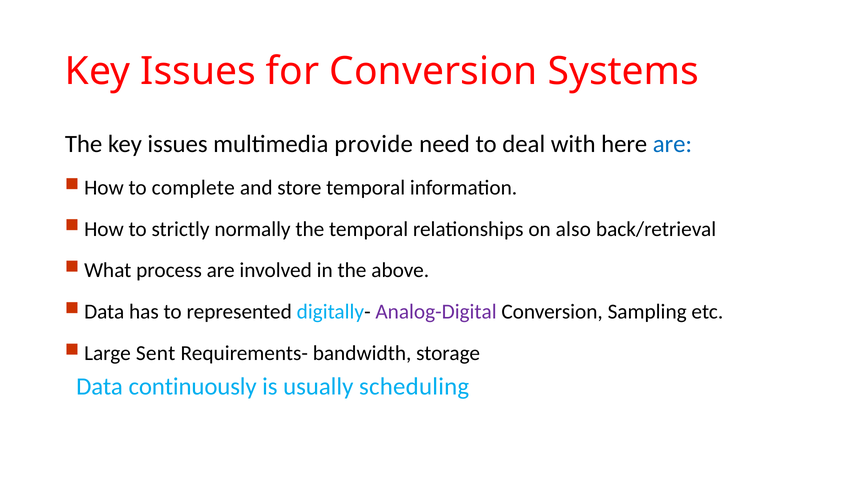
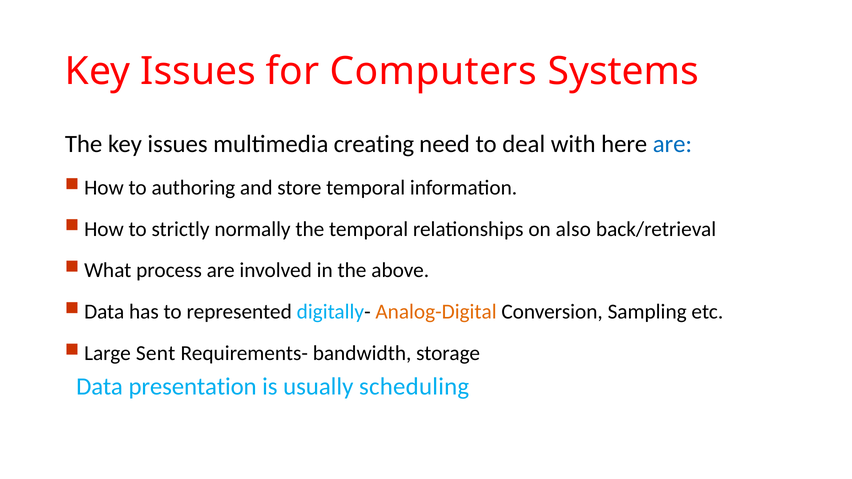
for Conversion: Conversion -> Computers
provide: provide -> creating
complete: complete -> authoring
Analog-Digital colour: purple -> orange
continuously: continuously -> presentation
